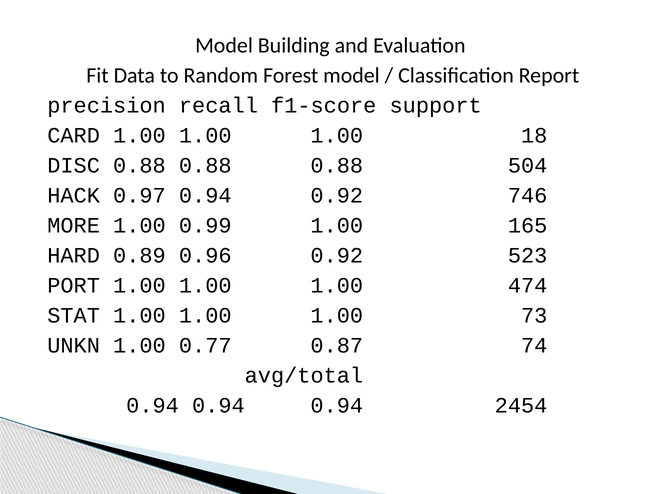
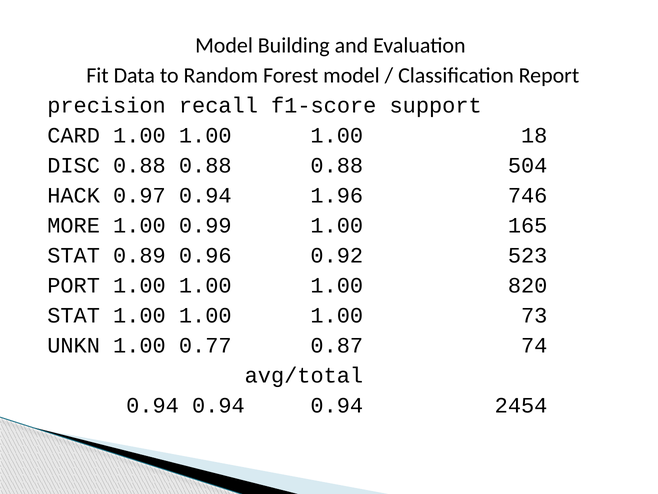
0.94 0.92: 0.92 -> 1.96
HARD at (74, 255): HARD -> STAT
474: 474 -> 820
